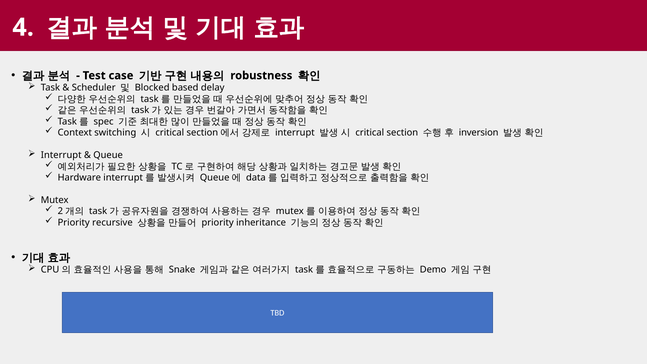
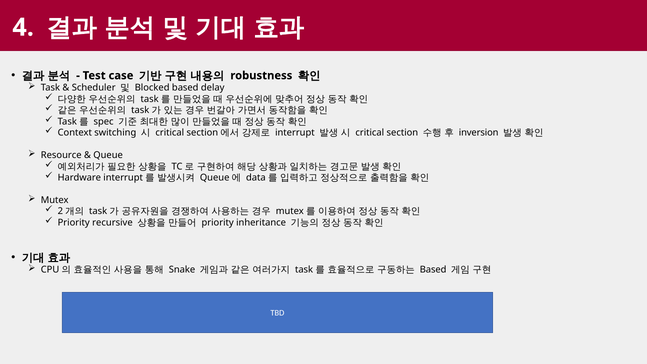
Interrupt at (61, 155): Interrupt -> Resource
Demo at (433, 270): Demo -> Based
